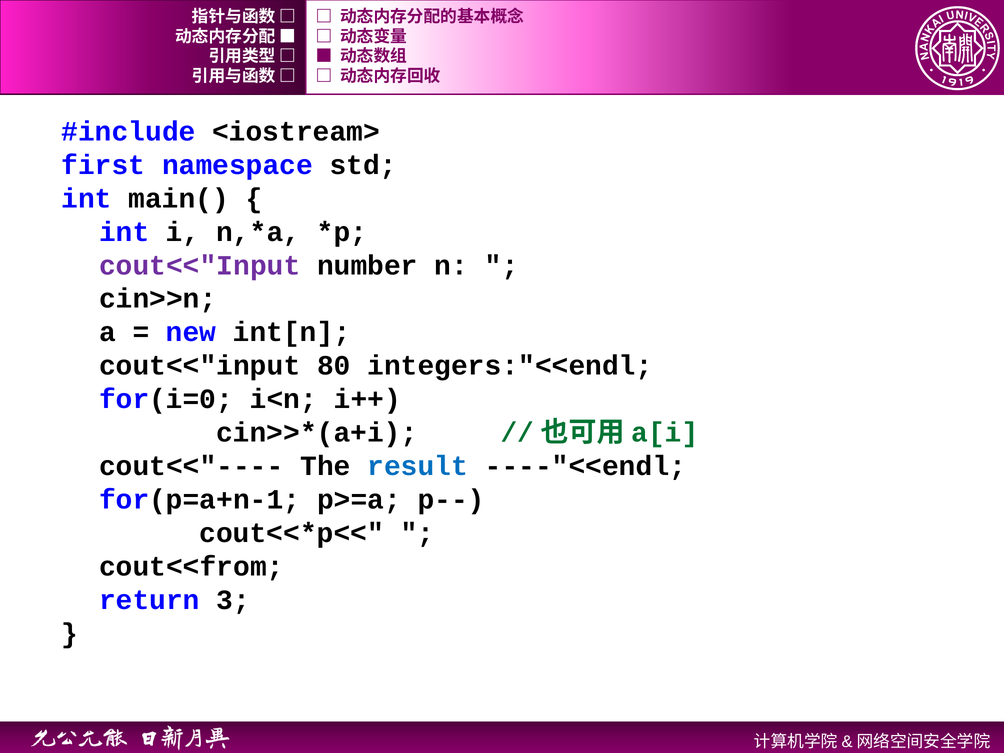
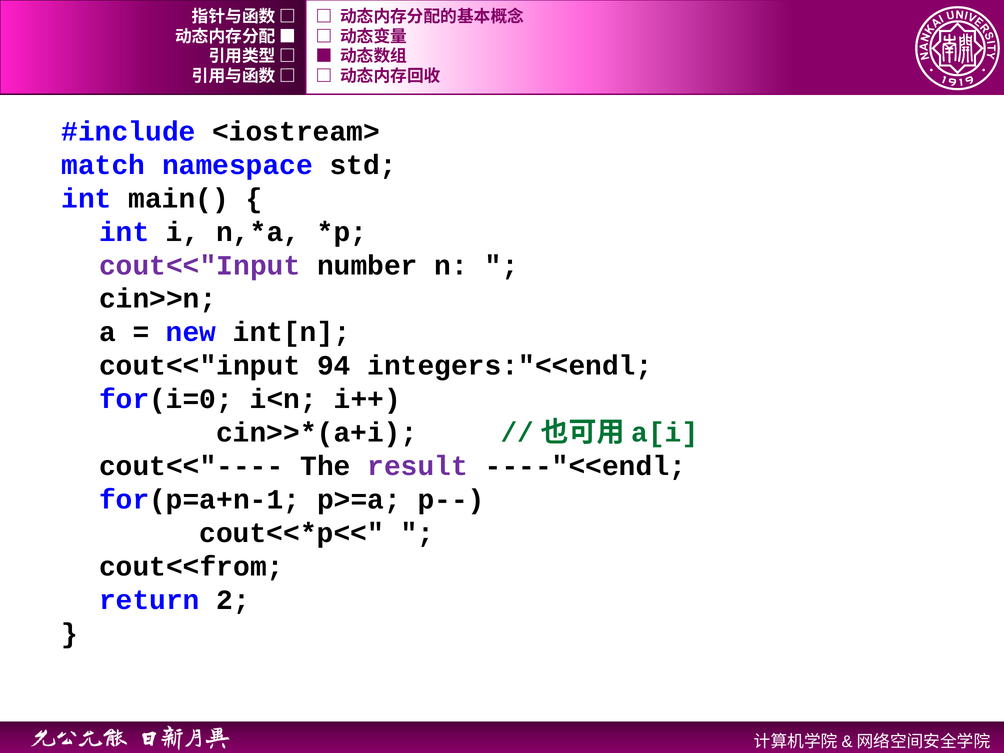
first: first -> match
80: 80 -> 94
result colour: blue -> purple
3: 3 -> 2
